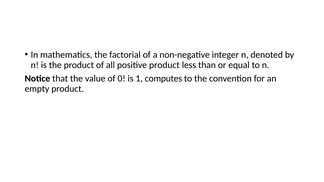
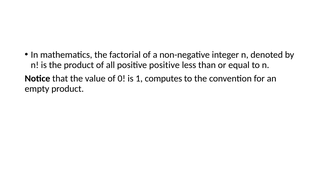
positive product: product -> positive
